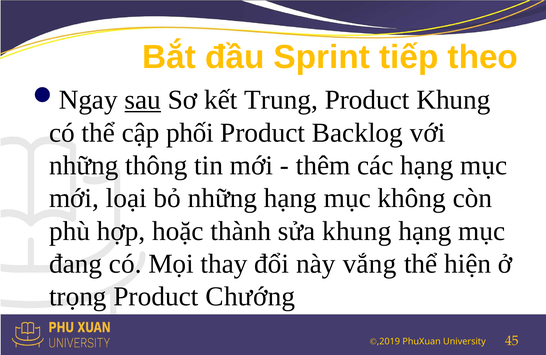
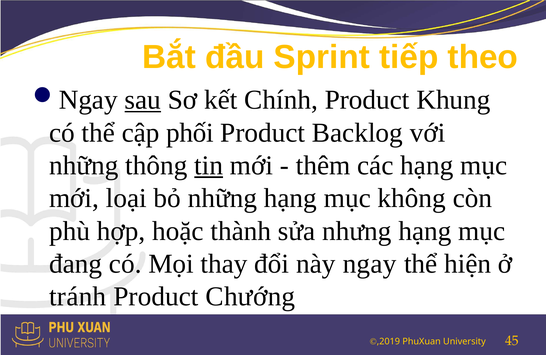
Trung: Trung -> Chính
tin underline: none -> present
sửa khung: khung -> nhưng
vắng: vắng -> ngay
trọng: trọng -> tránh
